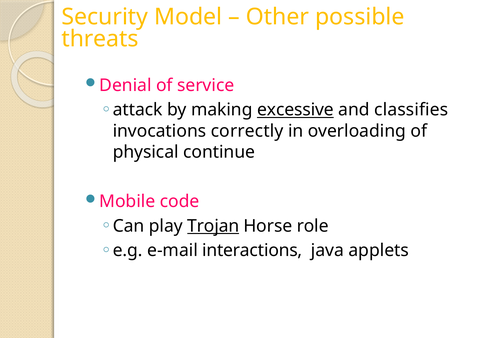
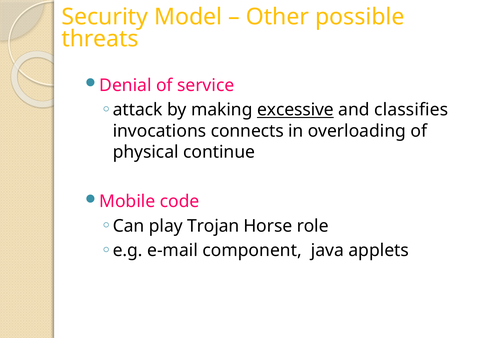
correctly: correctly -> connects
Trojan underline: present -> none
interactions: interactions -> component
